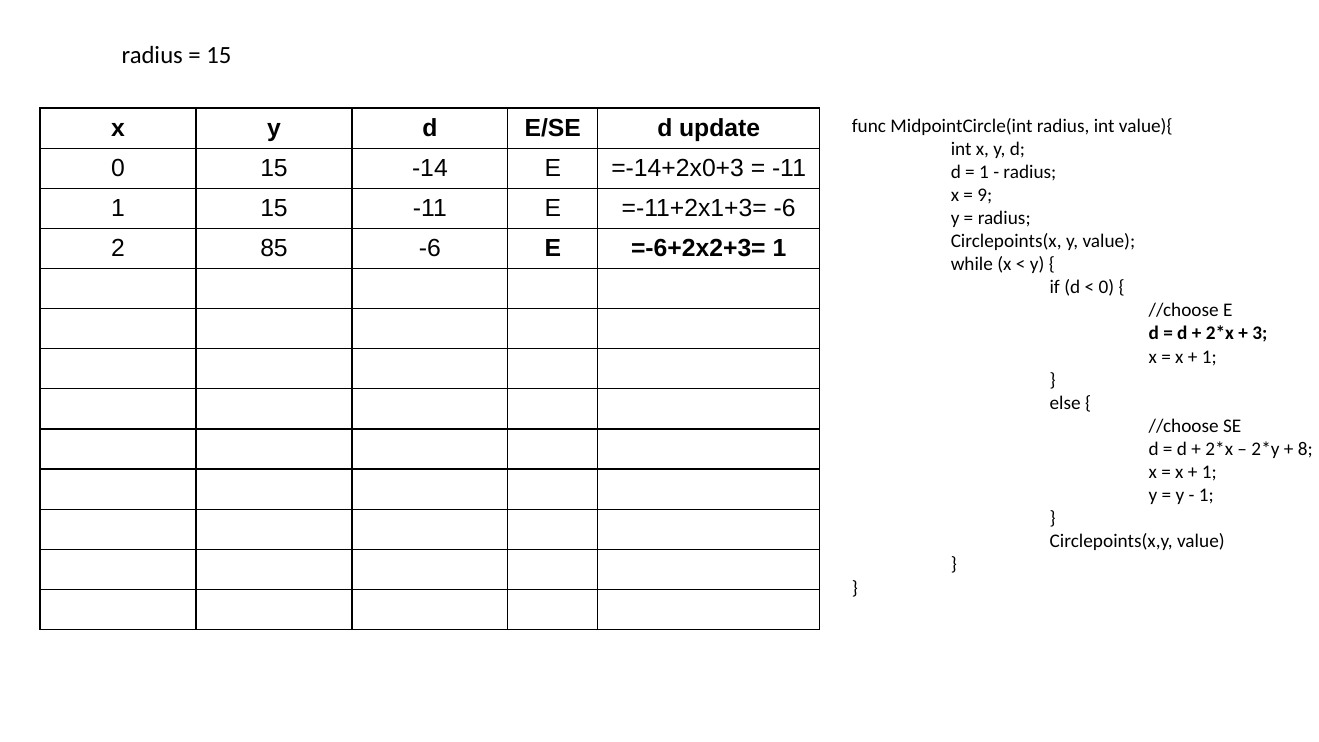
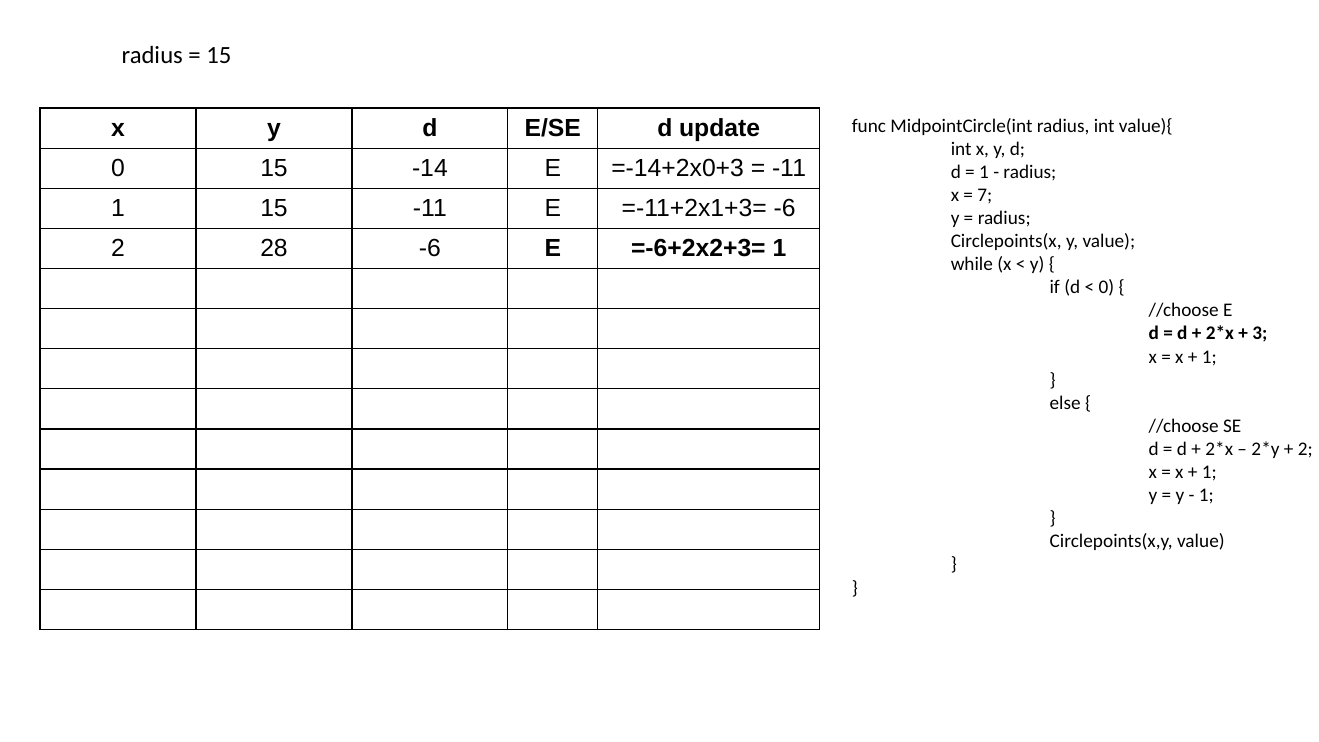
9: 9 -> 7
85: 85 -> 28
8 at (1305, 449): 8 -> 2
